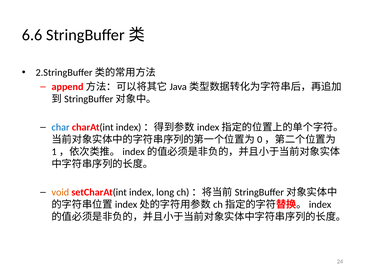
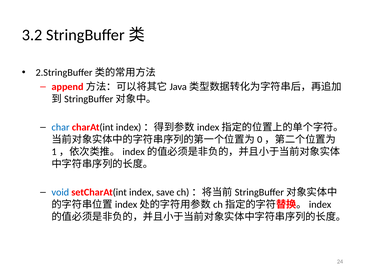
6.6: 6.6 -> 3.2
void colour: orange -> blue
long: long -> save
